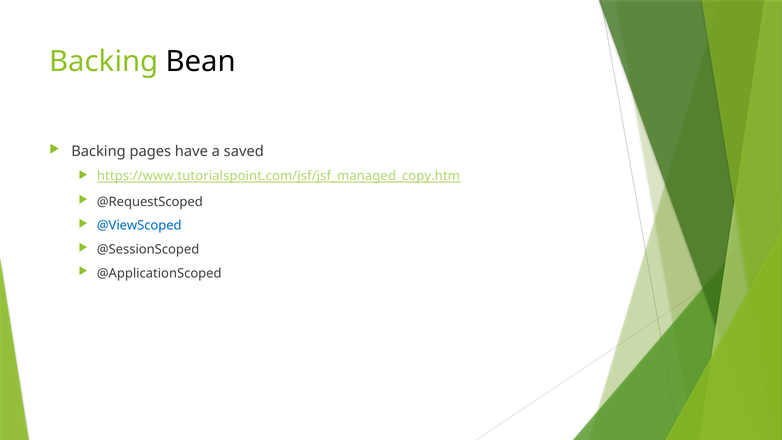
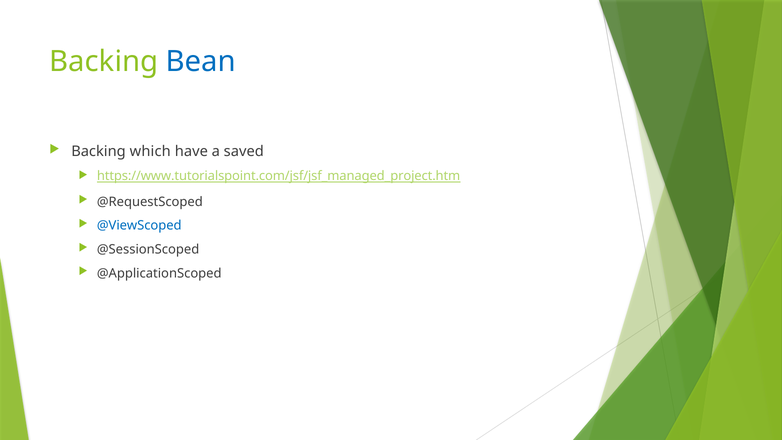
Bean colour: black -> blue
pages: pages -> which
https://www.tutorialspoint.com/jsf/jsf_managed_copy.htm: https://www.tutorialspoint.com/jsf/jsf_managed_copy.htm -> https://www.tutorialspoint.com/jsf/jsf_managed_project.htm
